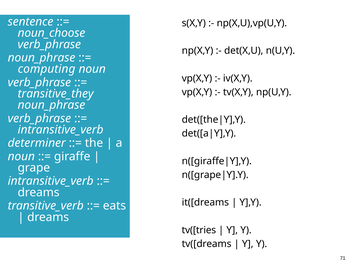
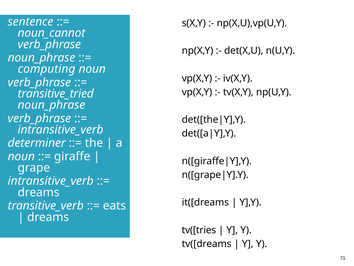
noun_choose: noun_choose -> noun_cannot
transitive_they: transitive_they -> transitive_tried
